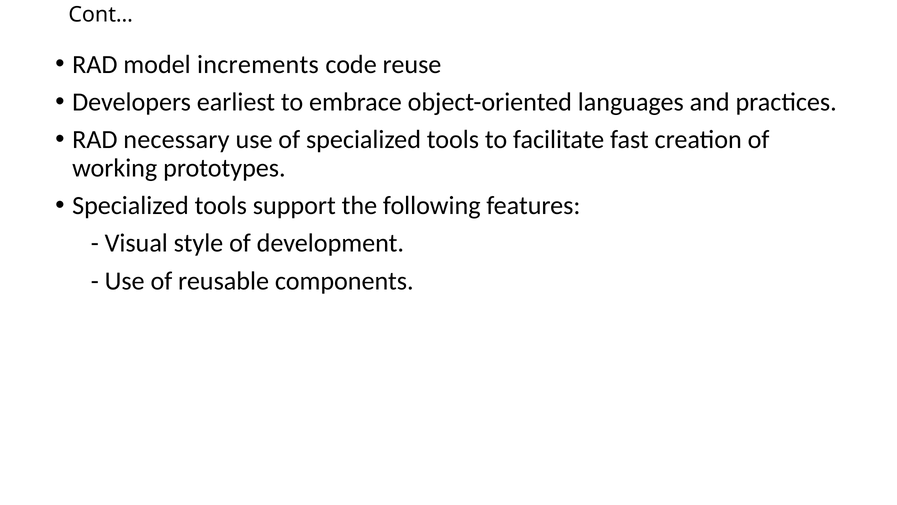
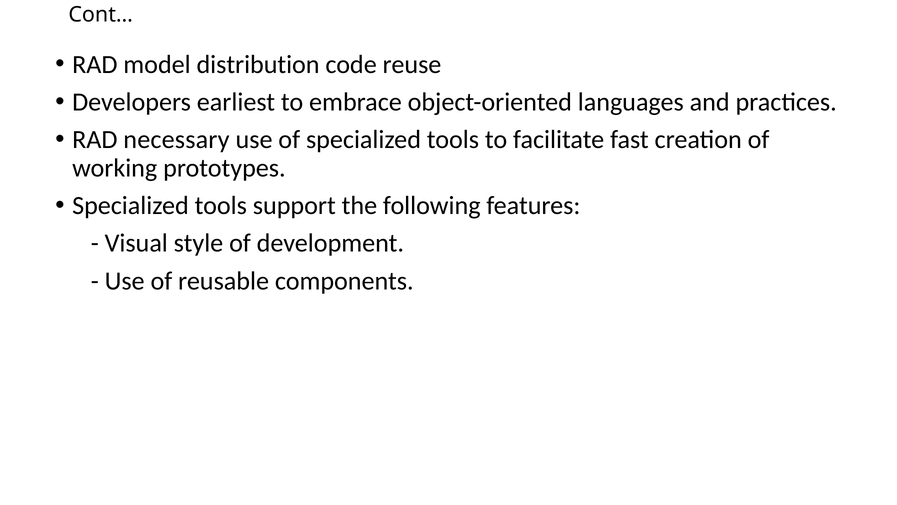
increments: increments -> distribution
